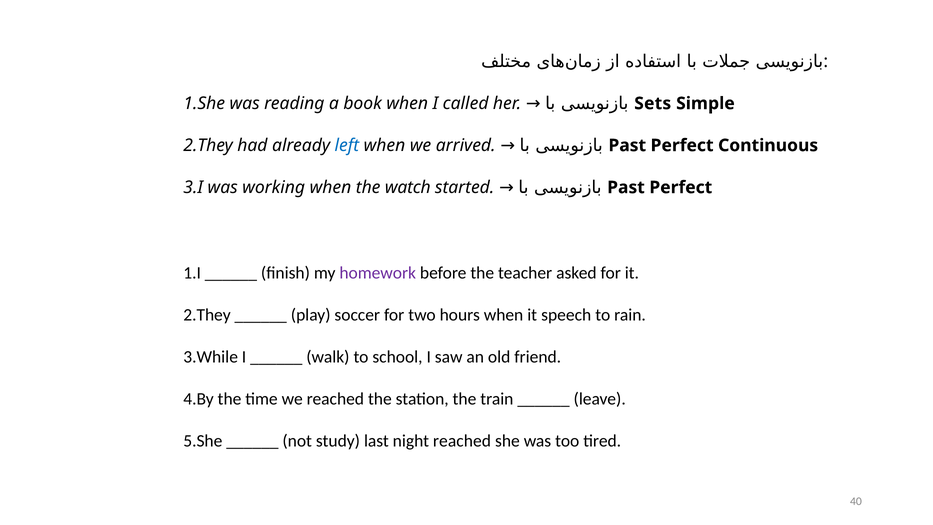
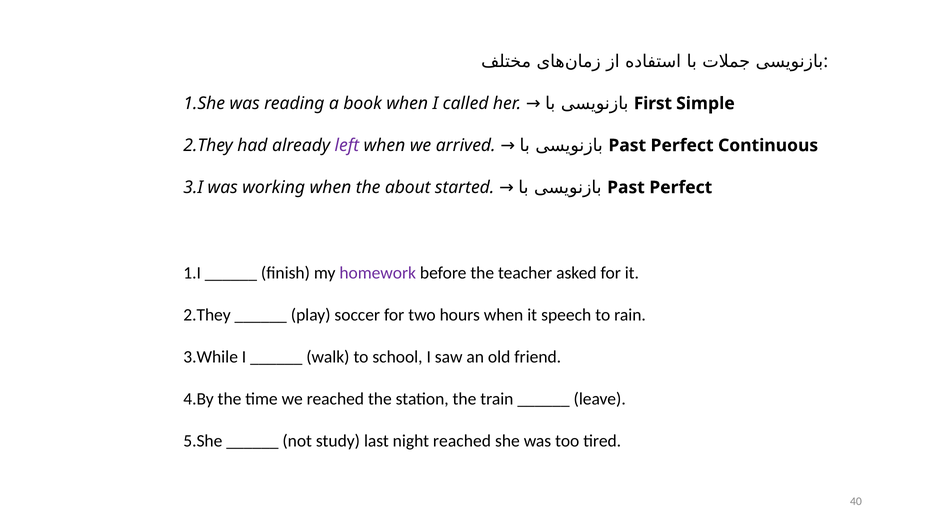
Sets: Sets -> First
left colour: blue -> purple
watch: watch -> about
